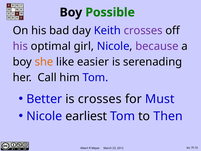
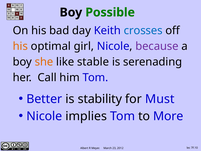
crosses at (143, 30) colour: purple -> blue
his at (20, 46) colour: purple -> orange
easier: easier -> stable
is crosses: crosses -> stability
earliest: earliest -> implies
Then: Then -> More
